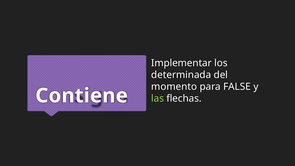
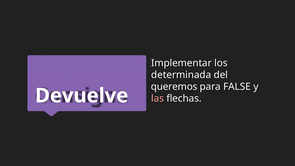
momento: momento -> queremos
Contiene: Contiene -> Devuelve
las colour: light green -> pink
